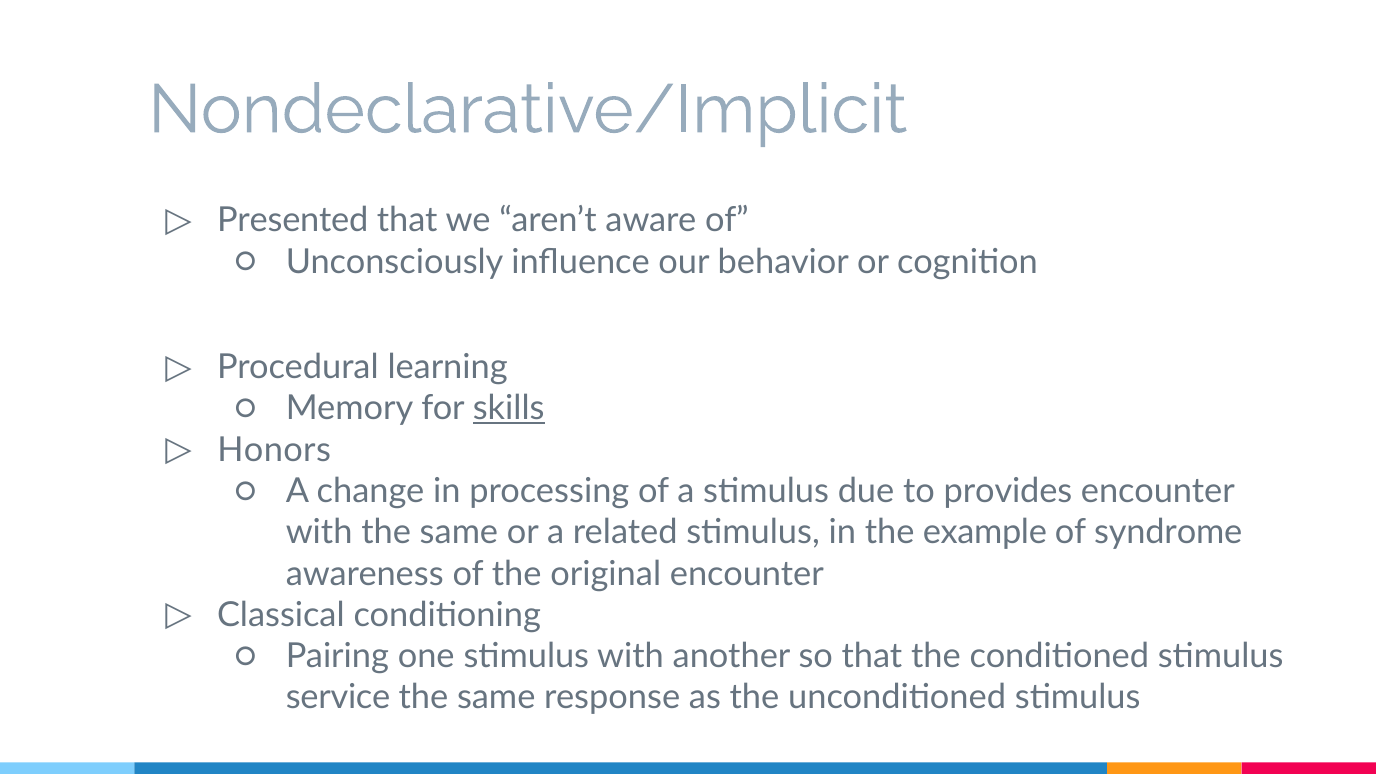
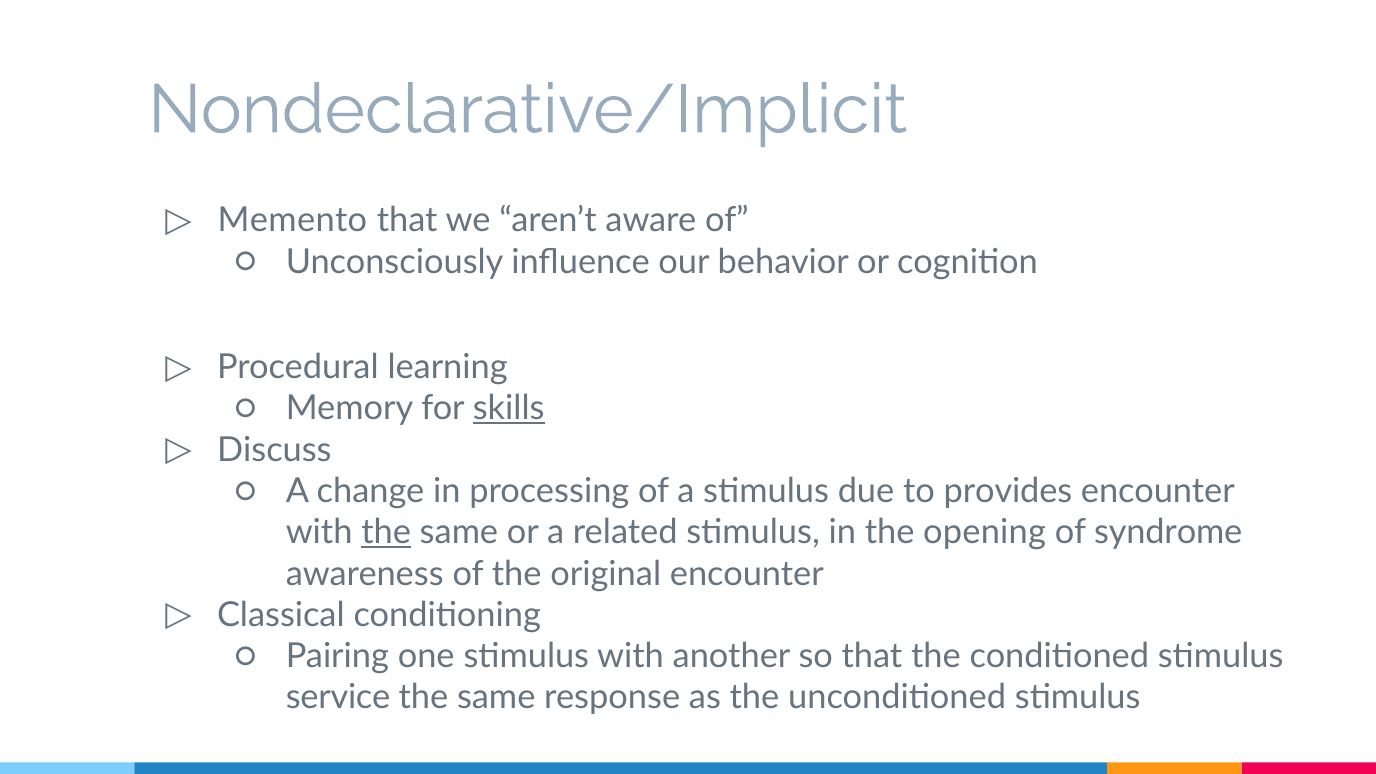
Presented: Presented -> Memento
Honors: Honors -> Discuss
the at (386, 532) underline: none -> present
example: example -> opening
